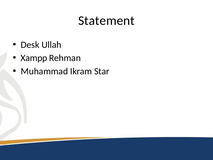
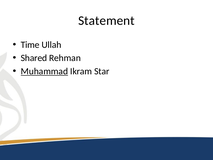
Desk: Desk -> Time
Xampp: Xampp -> Shared
Muhammad underline: none -> present
